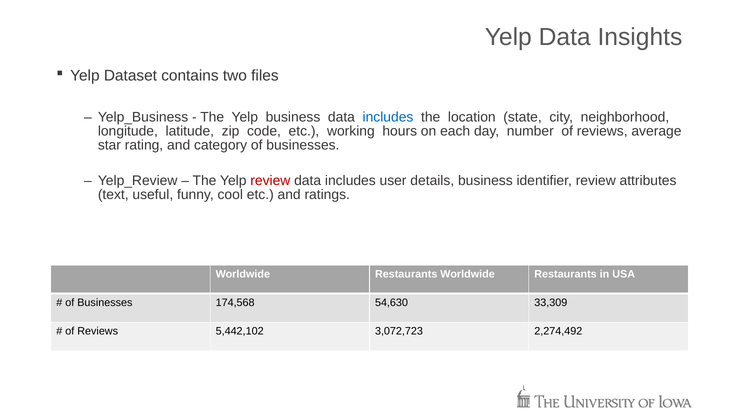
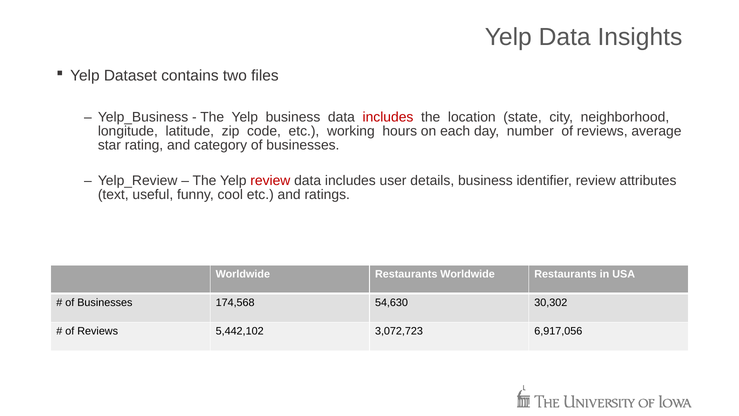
includes at (388, 117) colour: blue -> red
33,309: 33,309 -> 30,302
2,274,492: 2,274,492 -> 6,917,056
